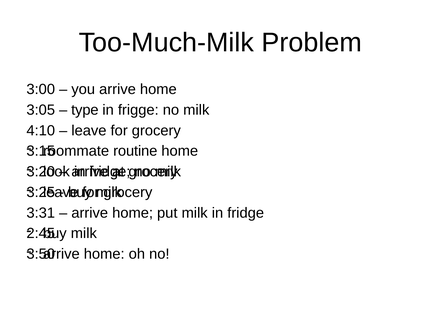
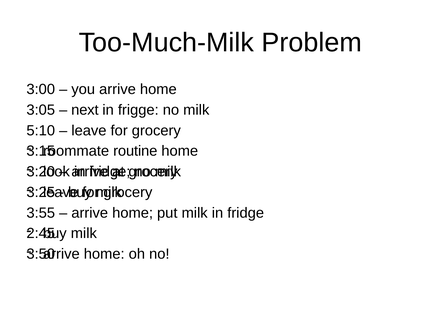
type: type -> next
4:10: 4:10 -> 5:10
3:31: 3:31 -> 3:55
